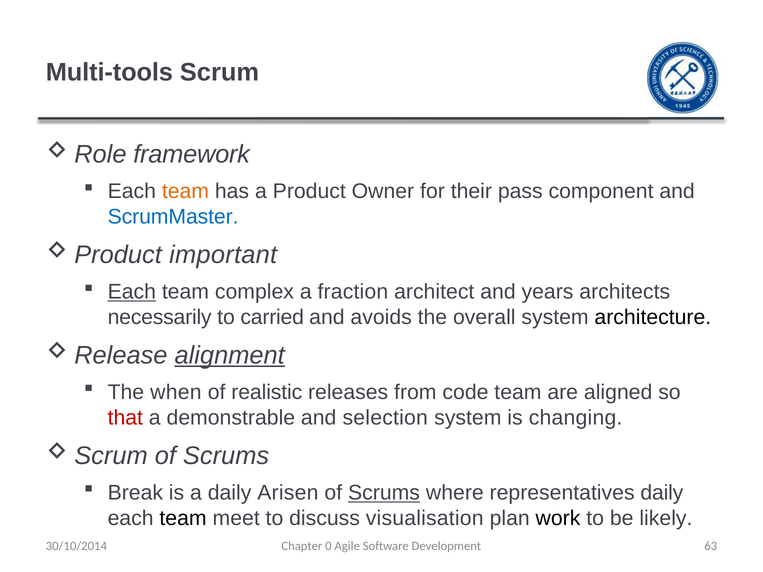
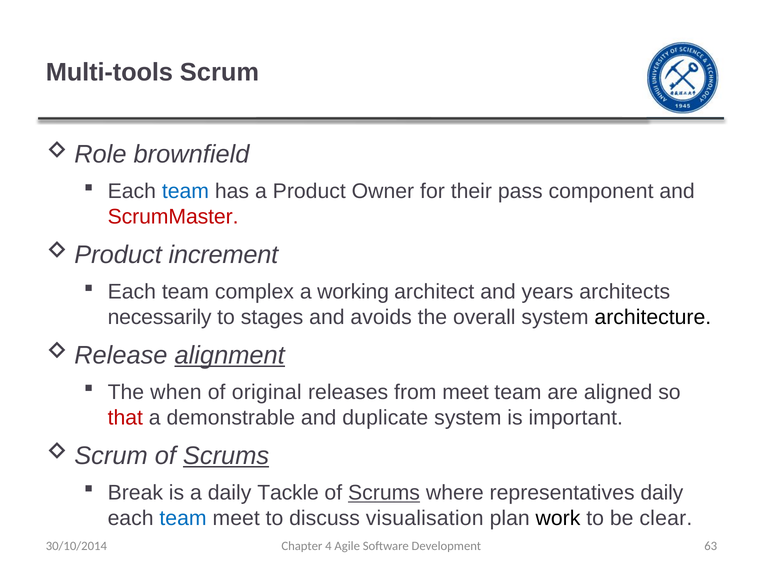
framework: framework -> brownfield
team at (185, 192) colour: orange -> blue
ScrumMaster colour: blue -> red
important: important -> increment
Each at (132, 292) underline: present -> none
fraction: fraction -> working
carried: carried -> stages
realistic: realistic -> original
from code: code -> meet
selection: selection -> duplicate
changing: changing -> important
Scrums at (226, 456) underline: none -> present
Arisen: Arisen -> Tackle
team at (183, 519) colour: black -> blue
likely: likely -> clear
0: 0 -> 4
